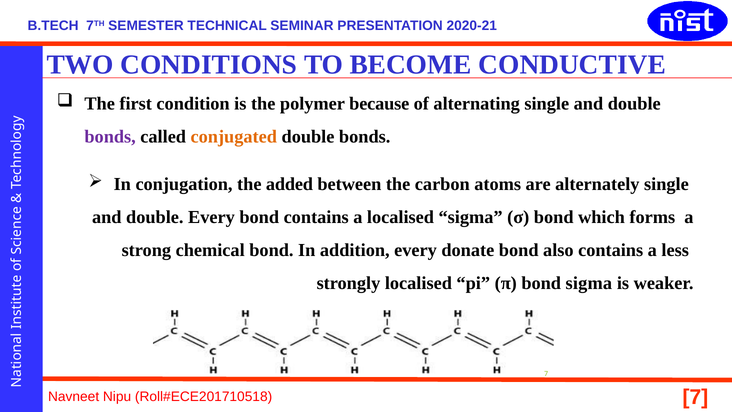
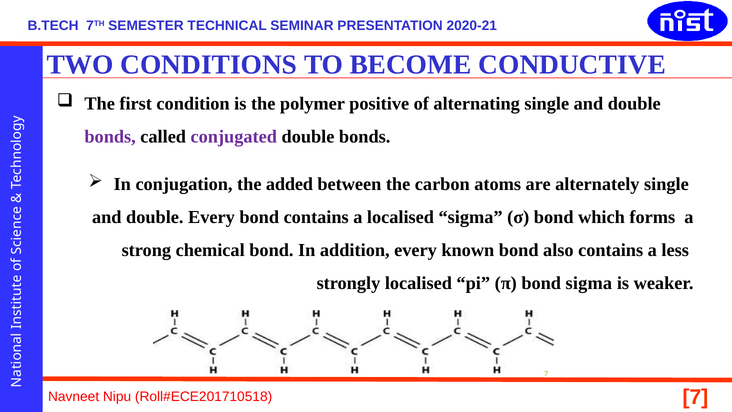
because: because -> positive
conjugated colour: orange -> purple
donate: donate -> known
